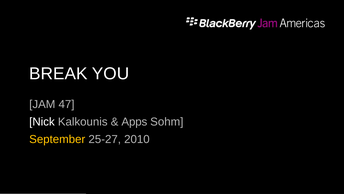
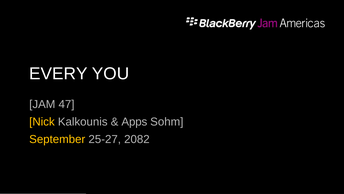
BREAK: BREAK -> EVERY
Nick colour: white -> yellow
2010: 2010 -> 2082
